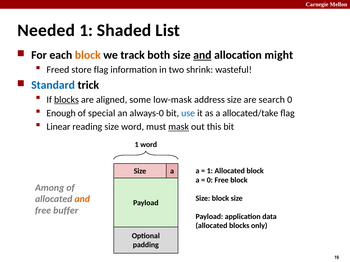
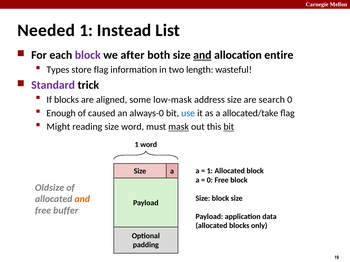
Shaded: Shaded -> Instead
block at (88, 55) colour: orange -> purple
track: track -> after
might: might -> entire
Freed: Freed -> Types
shrink: shrink -> length
Standard colour: blue -> purple
blocks at (66, 100) underline: present -> none
special: special -> caused
Linear: Linear -> Might
bit at (229, 127) underline: none -> present
Among: Among -> Oldsize
